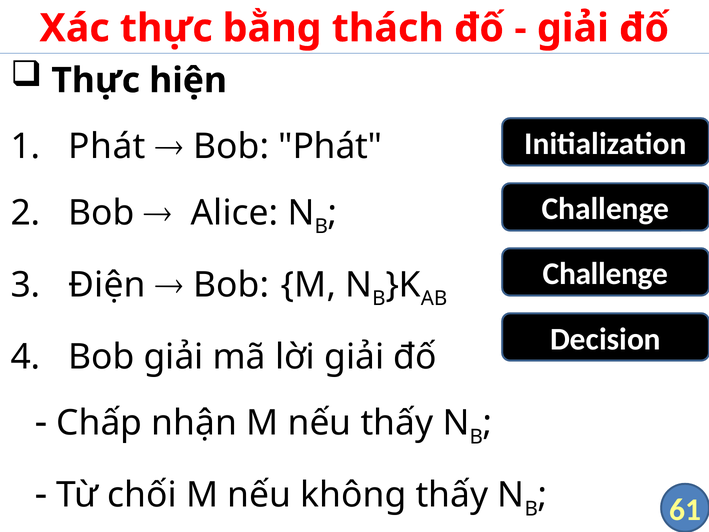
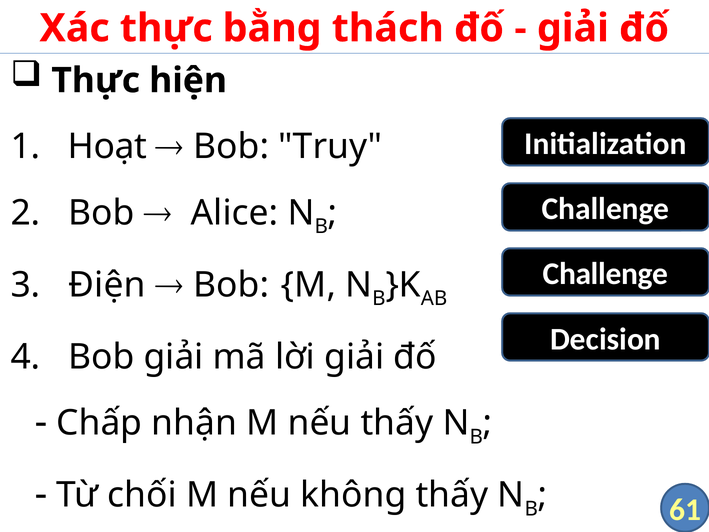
Phát at (107, 147): Phát -> Hoạt
Bob Phát: Phát -> Truy
